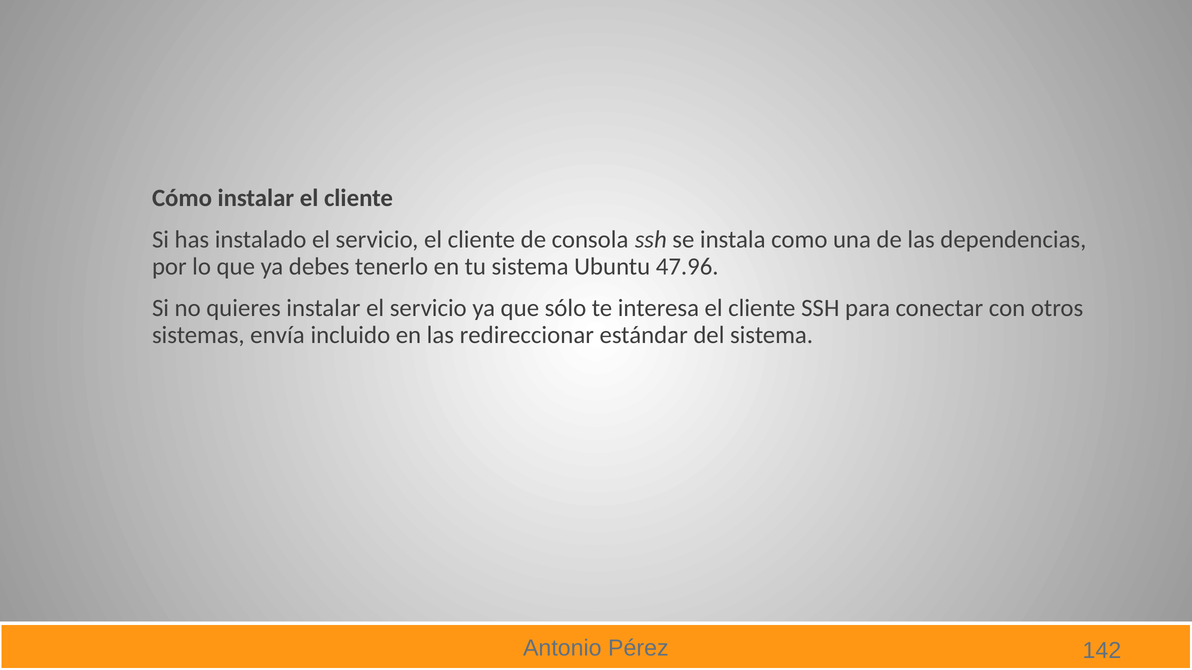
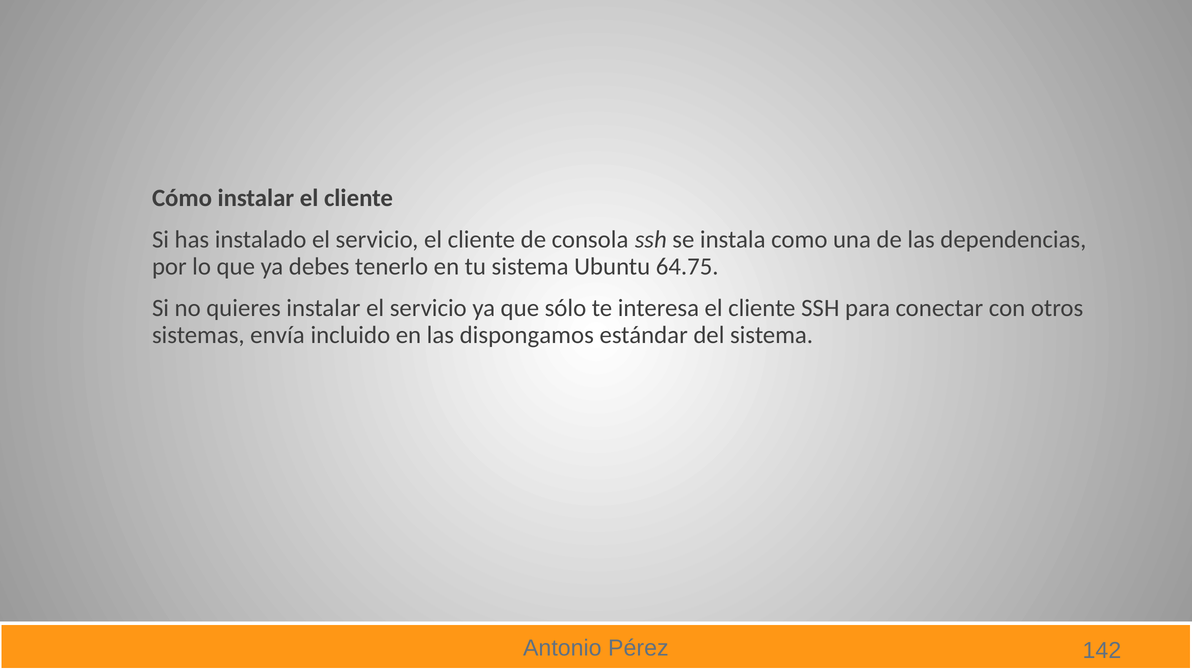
47.96: 47.96 -> 64.75
redireccionar: redireccionar -> dispongamos
